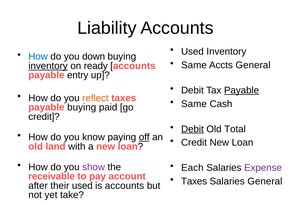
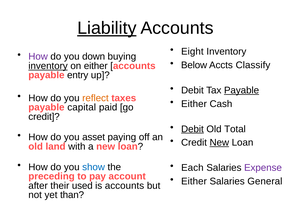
Liability underline: none -> present
Used at (192, 52): Used -> Eight
How at (38, 57) colour: blue -> purple
Same at (194, 65): Same -> Below
Accts General: General -> Classify
on ready: ready -> either
Same at (194, 104): Same -> Either
payable buying: buying -> capital
know: know -> asset
off underline: present -> none
New at (219, 143) underline: none -> present
show colour: purple -> blue
receivable: receivable -> preceding
Taxes at (194, 182): Taxes -> Either
take: take -> than
